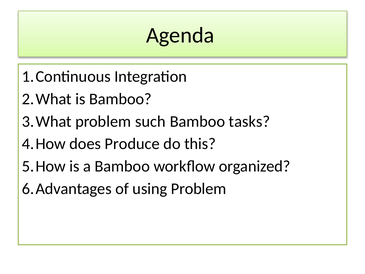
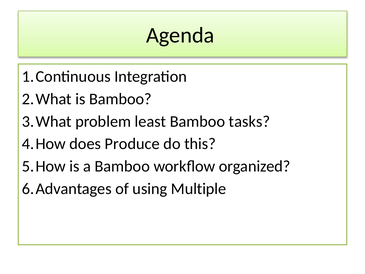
such: such -> least
using Problem: Problem -> Multiple
